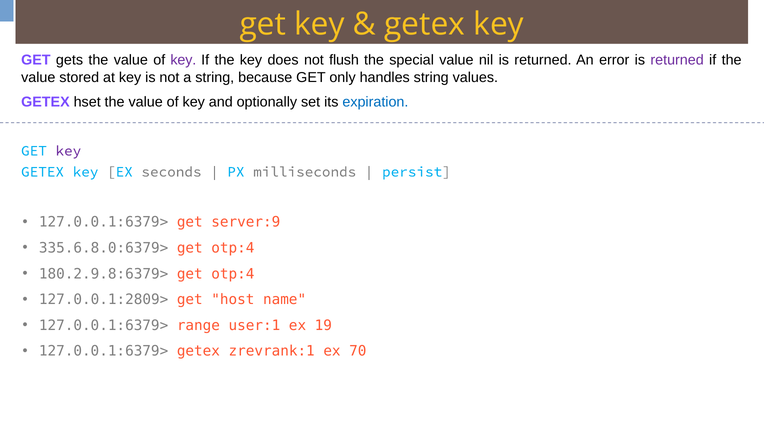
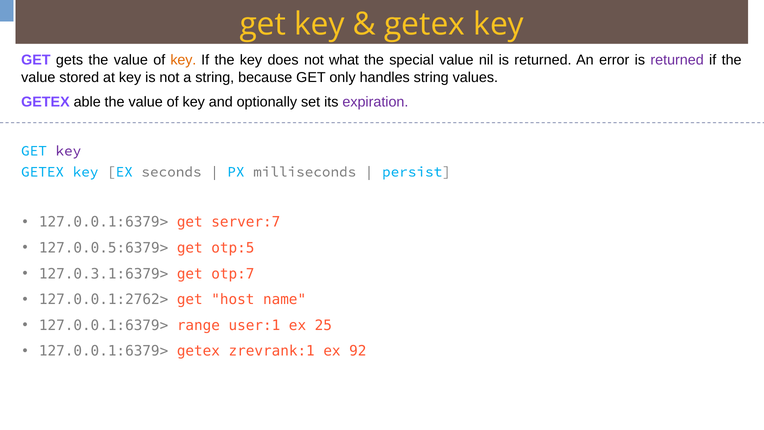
key at (183, 60) colour: purple -> orange
flush: flush -> what
hset: hset -> able
expiration colour: blue -> purple
server:9: server:9 -> server:7
335.6.8.0:6379>: 335.6.8.0:6379> -> 127.0.0.5:6379>
otp:4 at (233, 248): otp:4 -> otp:5
180.2.9.8:6379>: 180.2.9.8:6379> -> 127.0.3.1:6379>
otp:4 at (233, 274): otp:4 -> otp:7
127.0.0.1:2809>: 127.0.0.1:2809> -> 127.0.0.1:2762>
19: 19 -> 25
70: 70 -> 92
